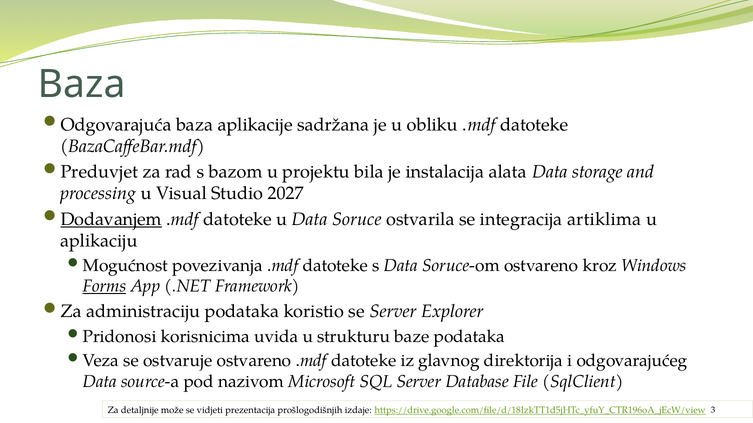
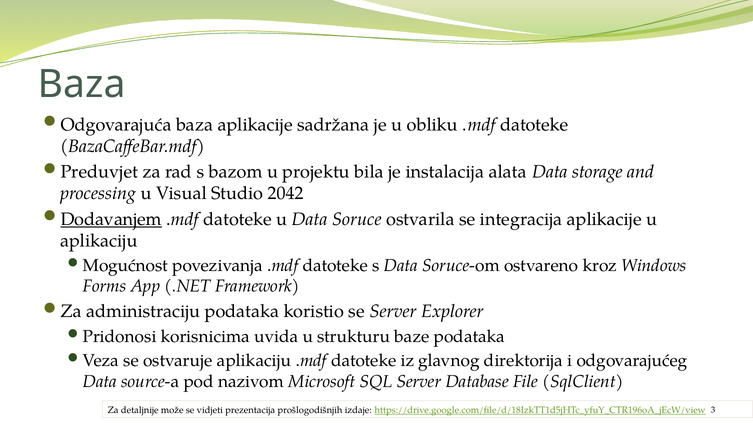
2027: 2027 -> 2042
integracija artiklima: artiklima -> aplikacije
Forms underline: present -> none
ostvaruje ostvareno: ostvareno -> aplikaciju
